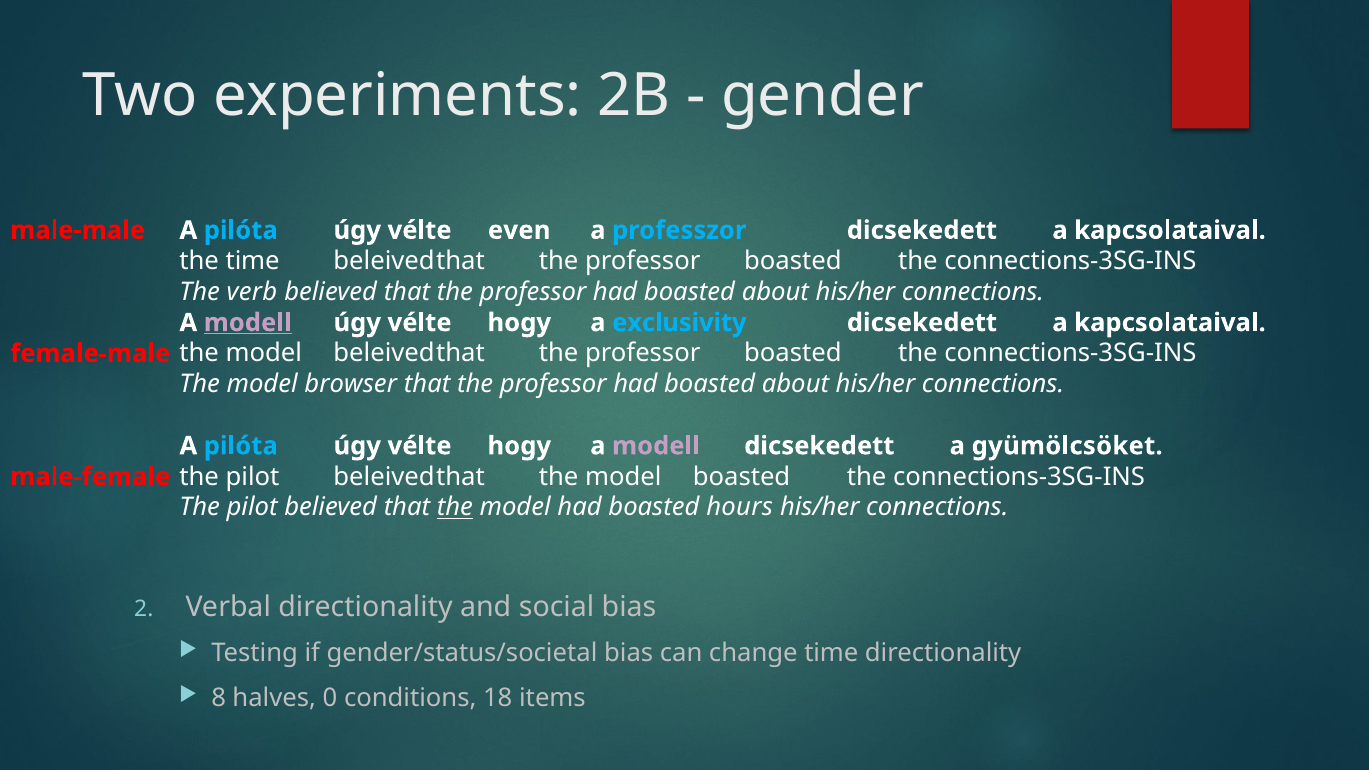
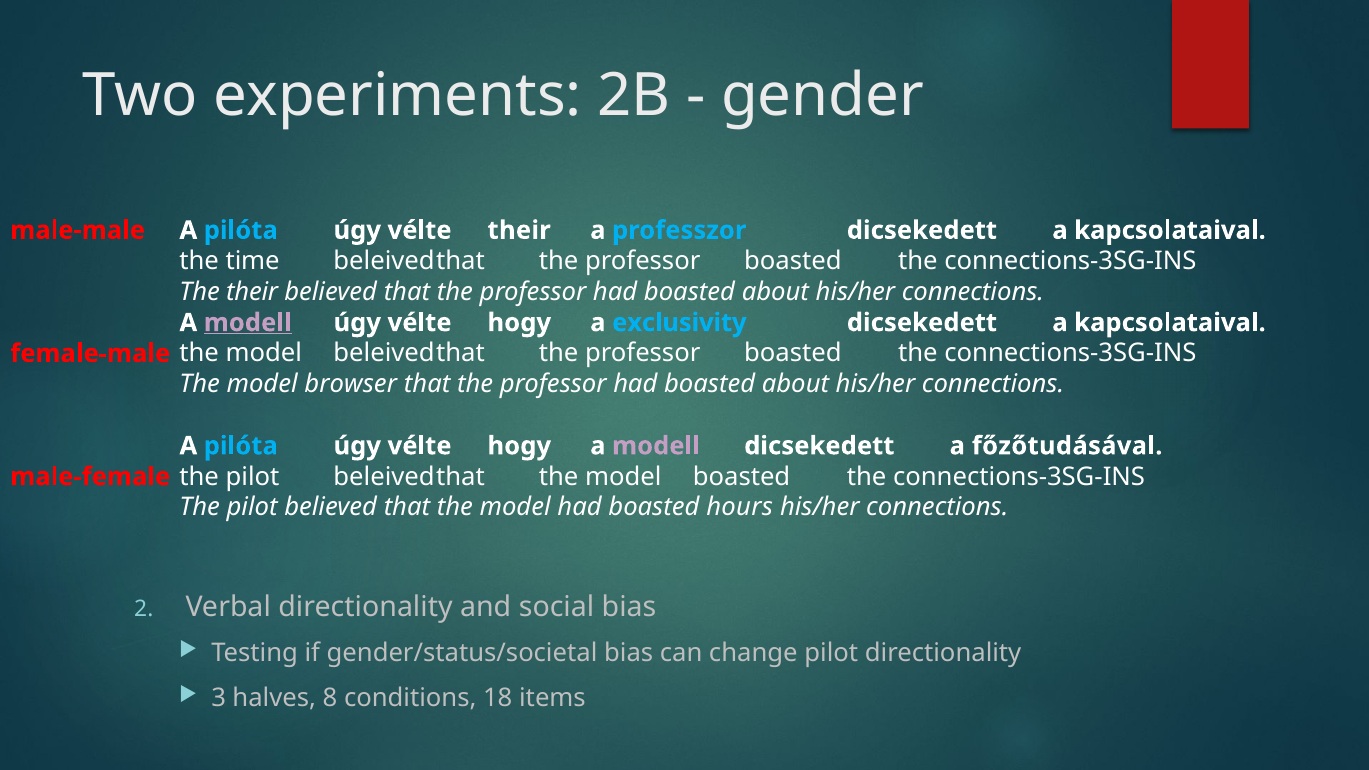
vélte even: even -> their
The verb: verb -> their
gyümölcsöket: gyümölcsöket -> főzőtudásával
the at (455, 508) underline: present -> none
change time: time -> pilot
8: 8 -> 3
0: 0 -> 8
